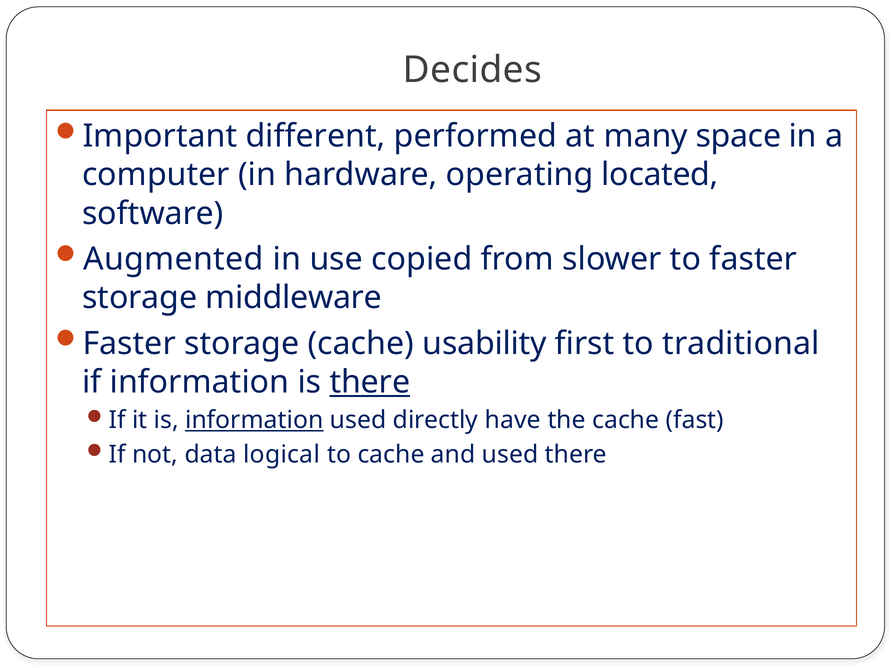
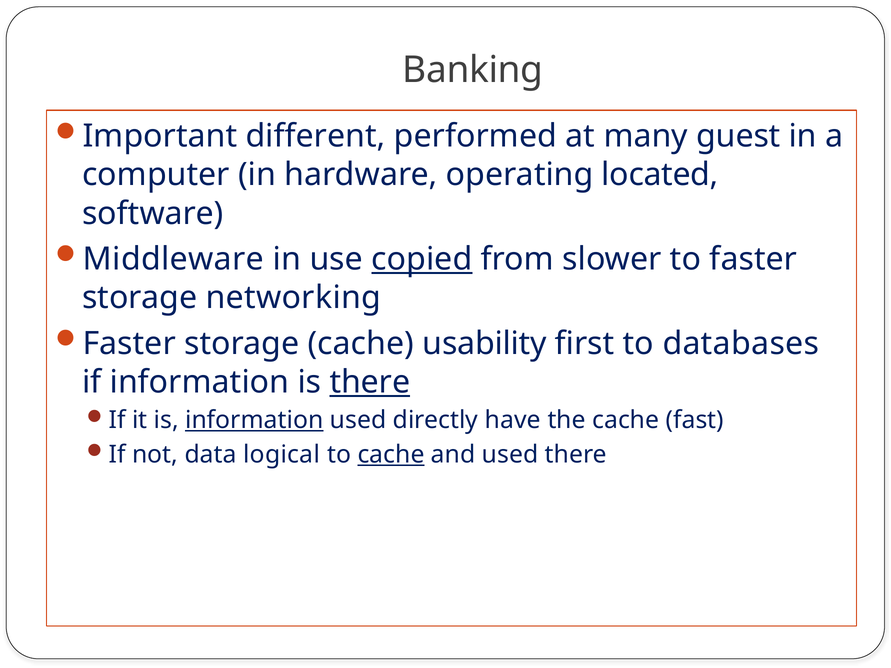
Decides: Decides -> Banking
space: space -> guest
Augmented: Augmented -> Middleware
copied underline: none -> present
middleware: middleware -> networking
traditional: traditional -> databases
cache at (391, 455) underline: none -> present
